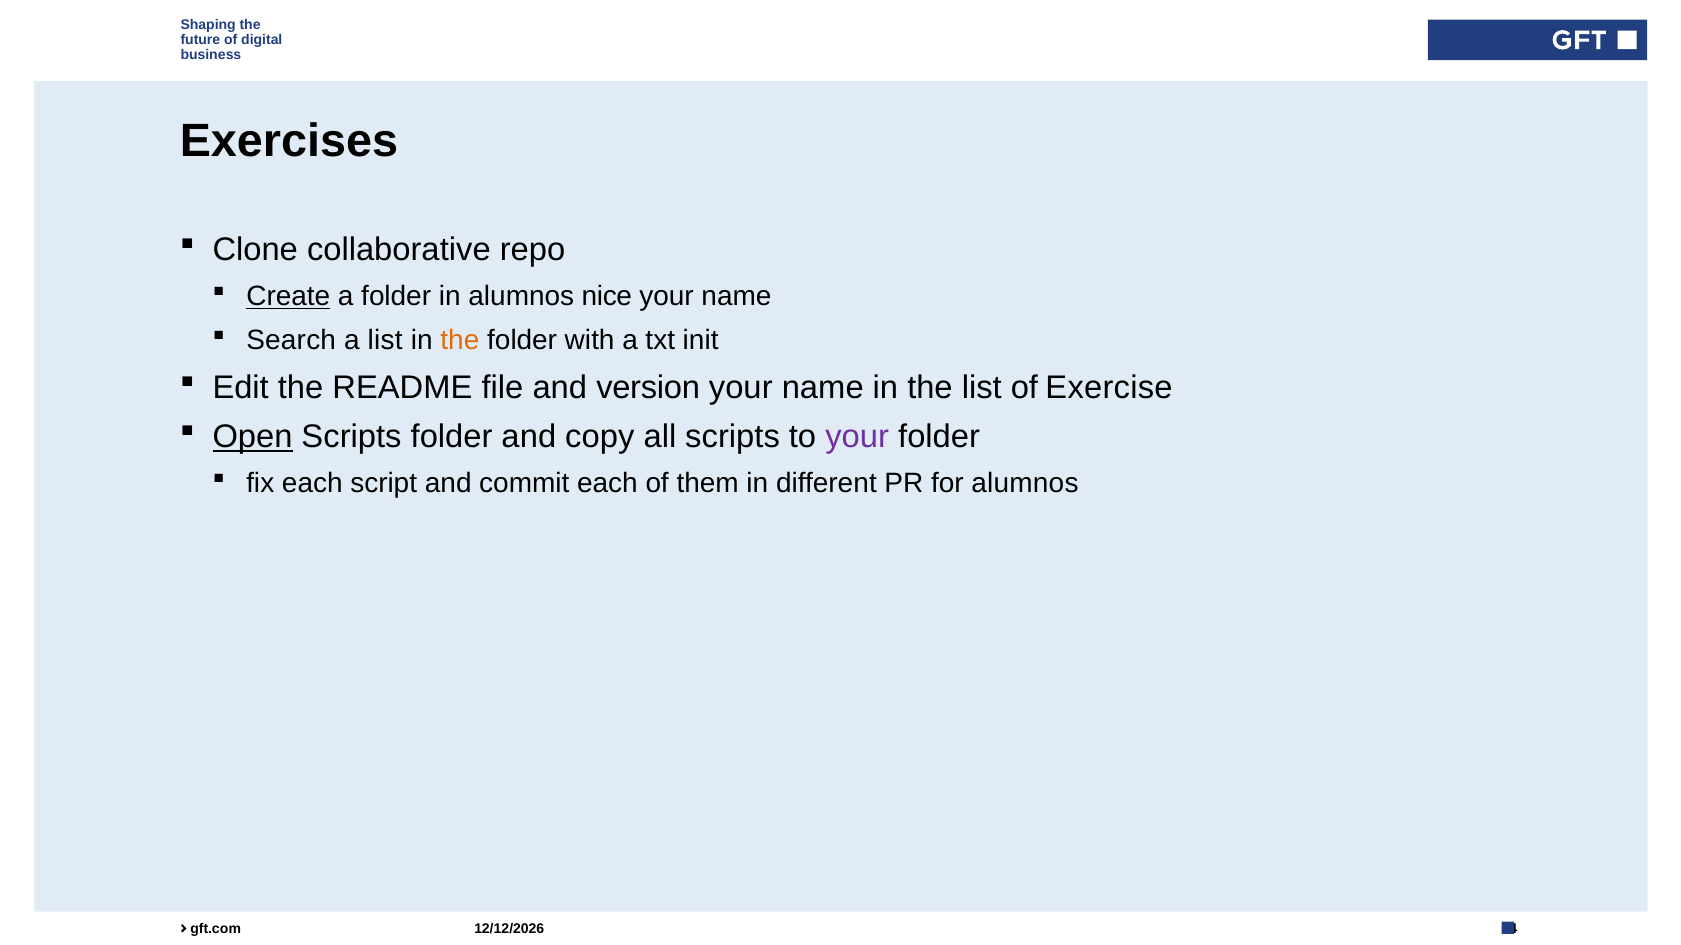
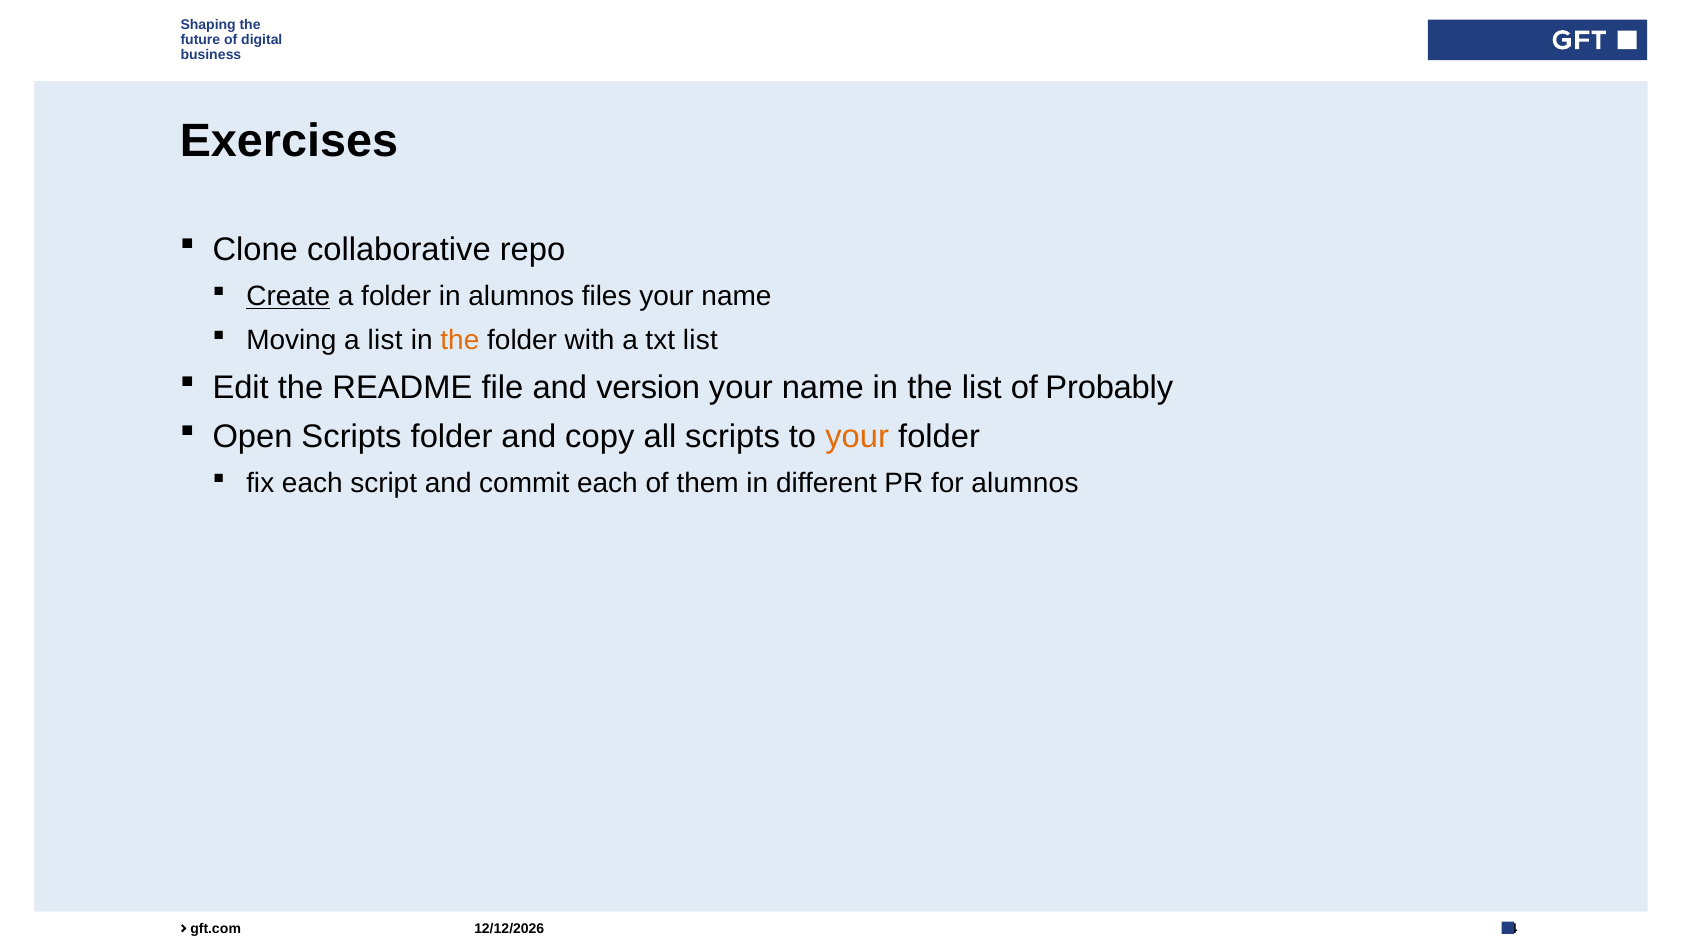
nice: nice -> files
Search: Search -> Moving
txt init: init -> list
Exercise: Exercise -> Probably
Open underline: present -> none
your at (857, 437) colour: purple -> orange
